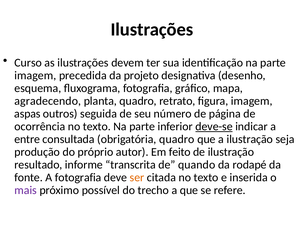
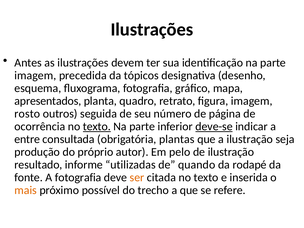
Curso: Curso -> Antes
projeto: projeto -> tópicos
agradecendo: agradecendo -> apresentados
aspas: aspas -> rosto
texto at (97, 126) underline: none -> present
obrigatória quadro: quadro -> plantas
feito: feito -> pelo
transcrita: transcrita -> utilizadas
mais colour: purple -> orange
